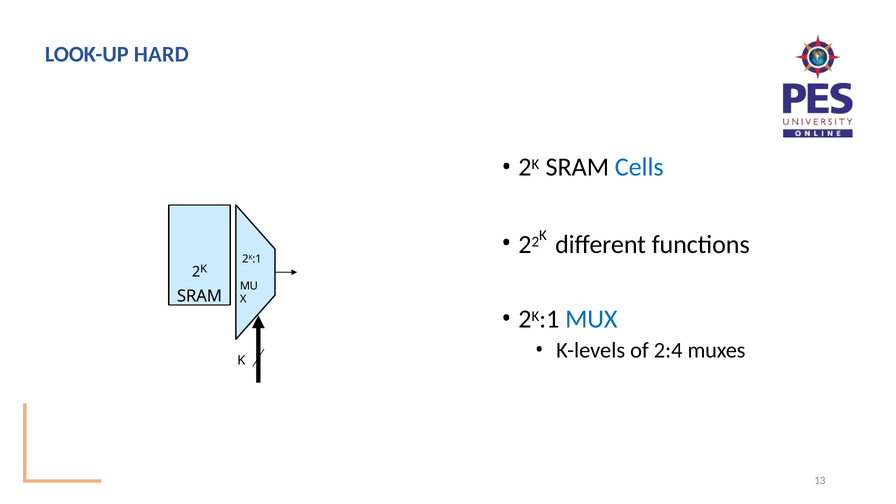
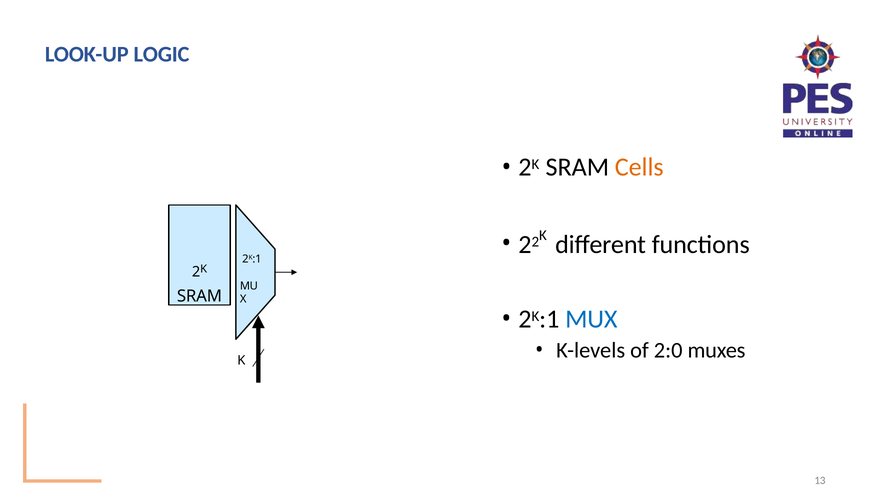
HARD: HARD -> LOGIC
Cells colour: blue -> orange
2:4: 2:4 -> 2:0
